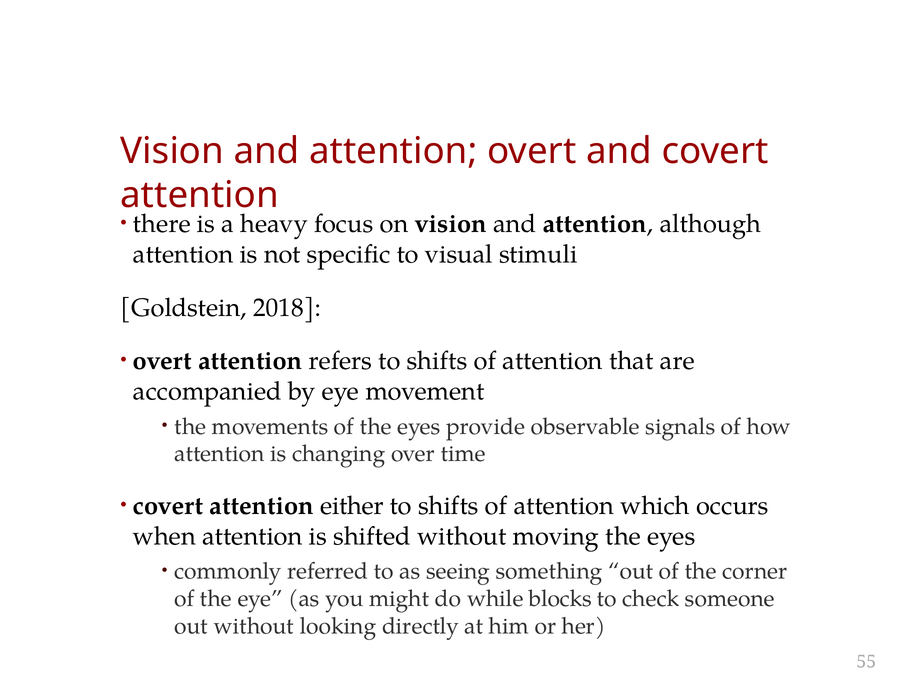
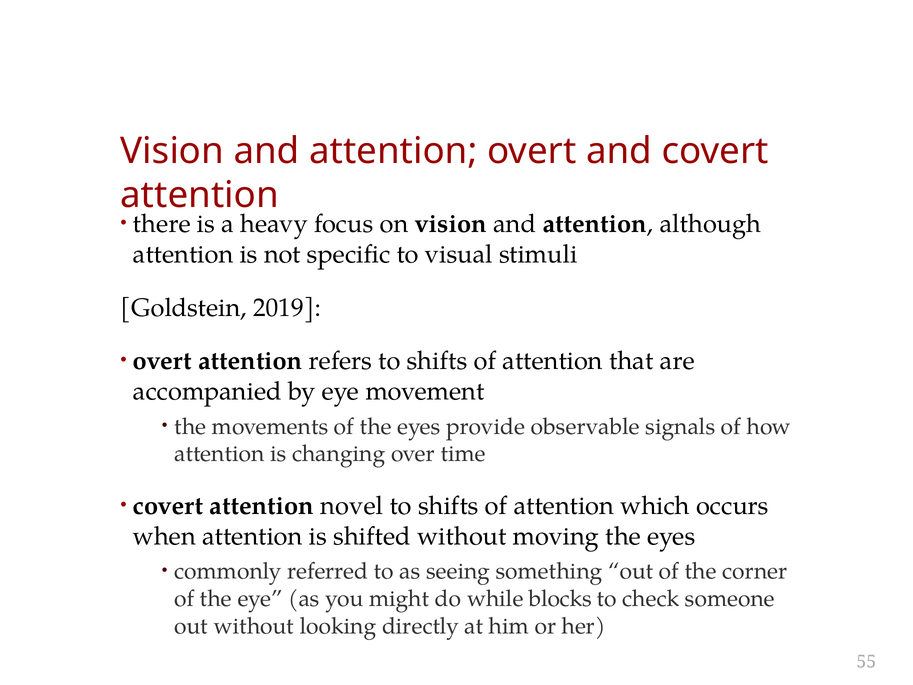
2018: 2018 -> 2019
either: either -> novel
